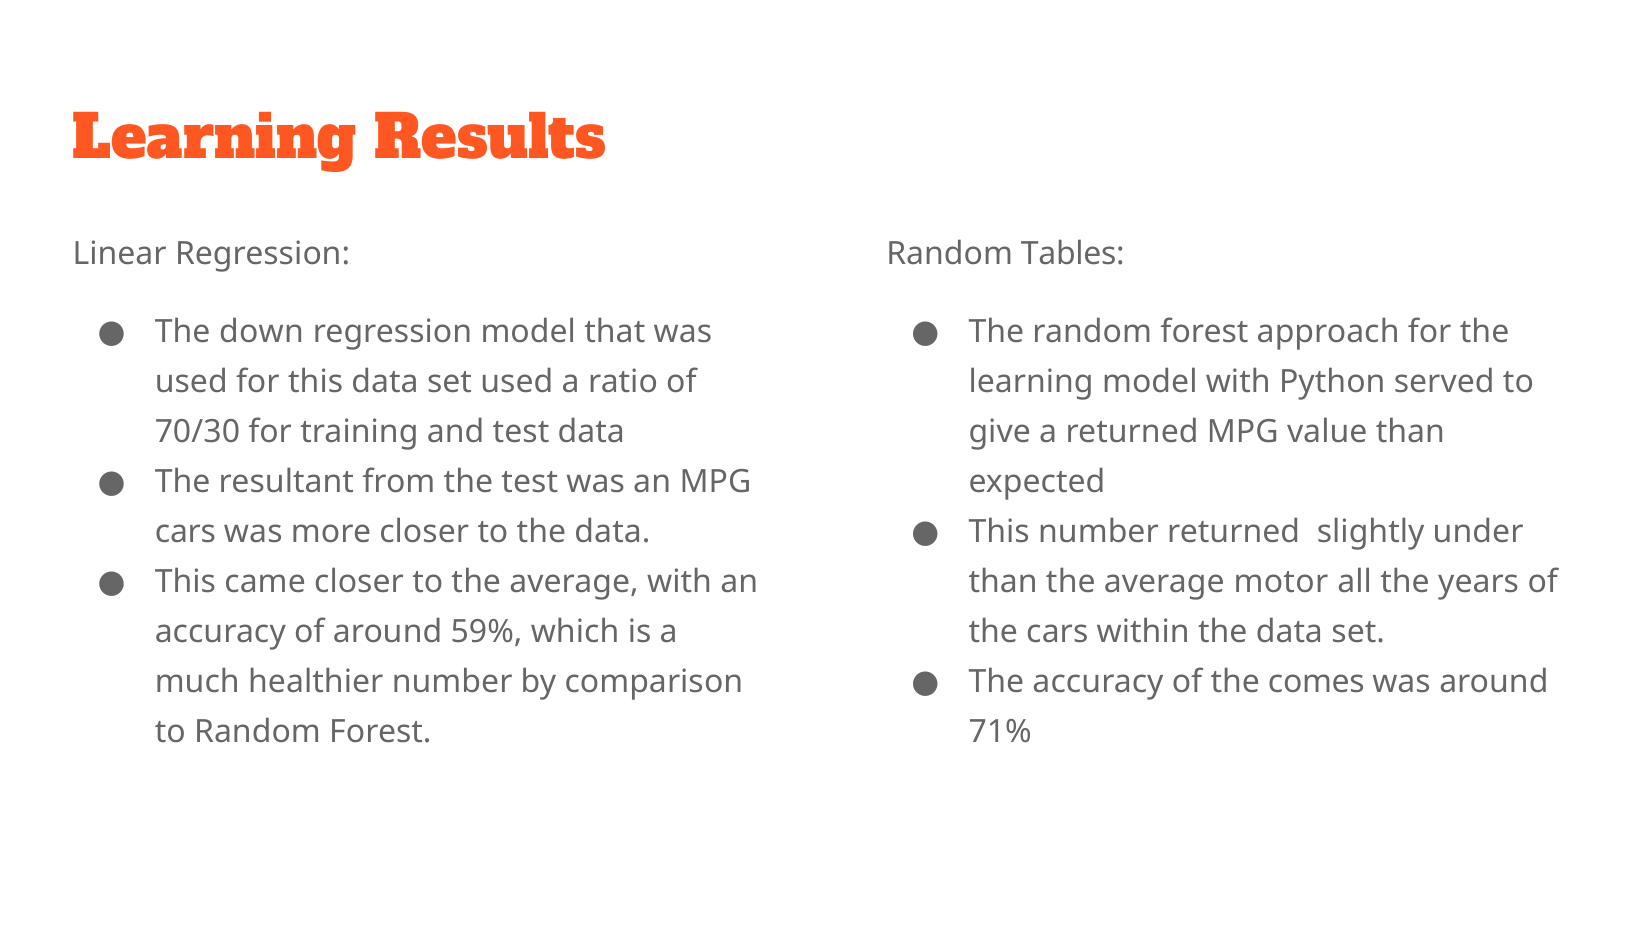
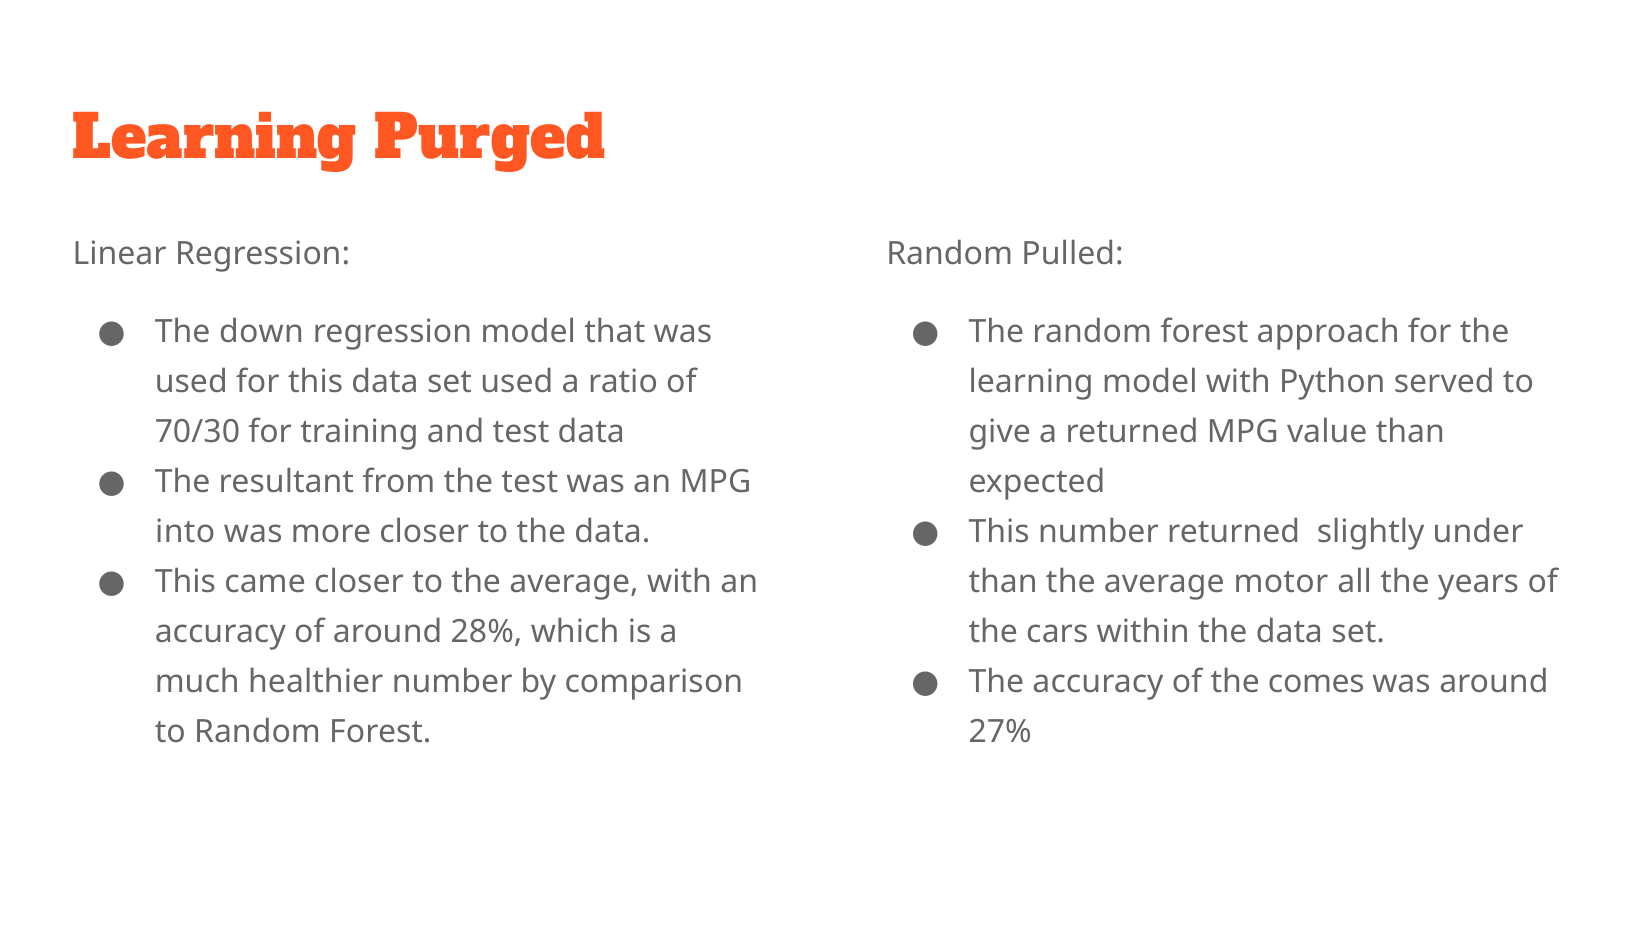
Results: Results -> Purged
Tables: Tables -> Pulled
cars at (185, 532): cars -> into
59%: 59% -> 28%
71%: 71% -> 27%
